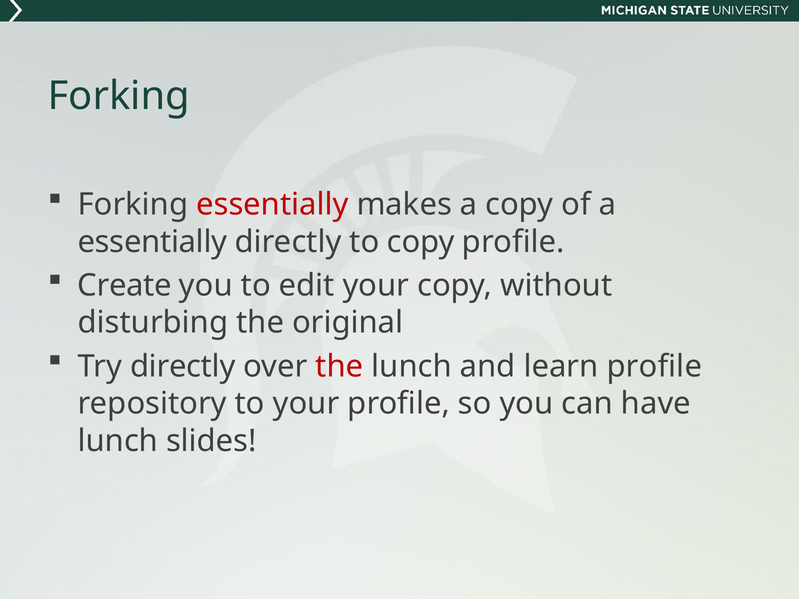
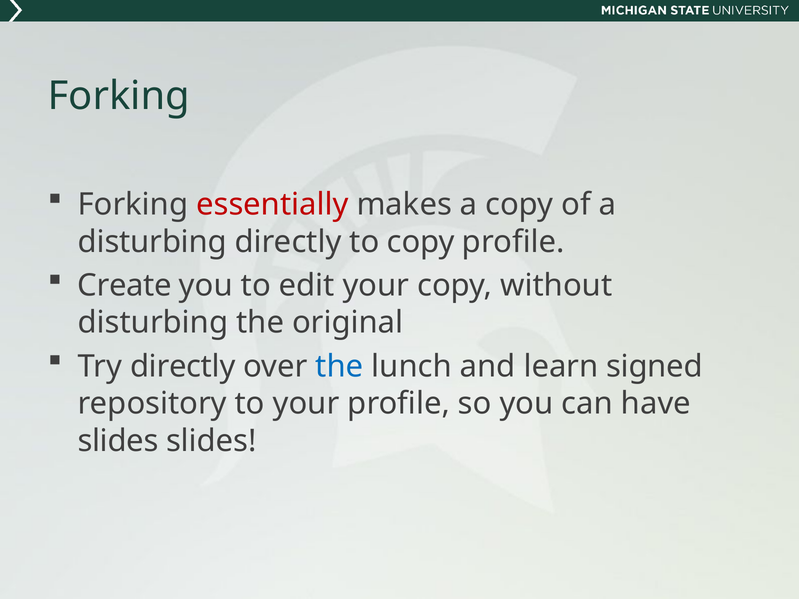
essentially at (152, 242): essentially -> disturbing
the at (339, 366) colour: red -> blue
learn profile: profile -> signed
lunch at (118, 441): lunch -> slides
